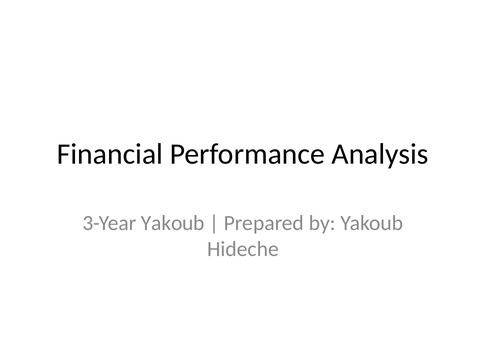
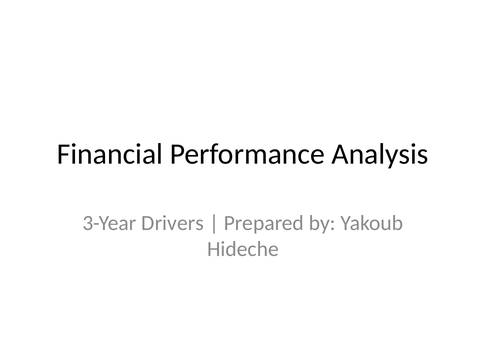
3-Year Yakoub: Yakoub -> Drivers
